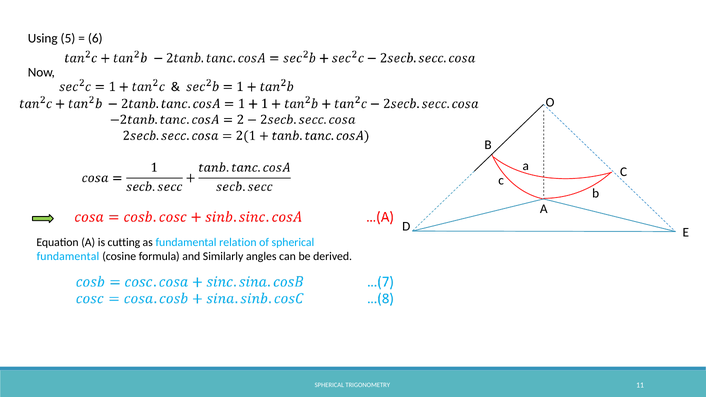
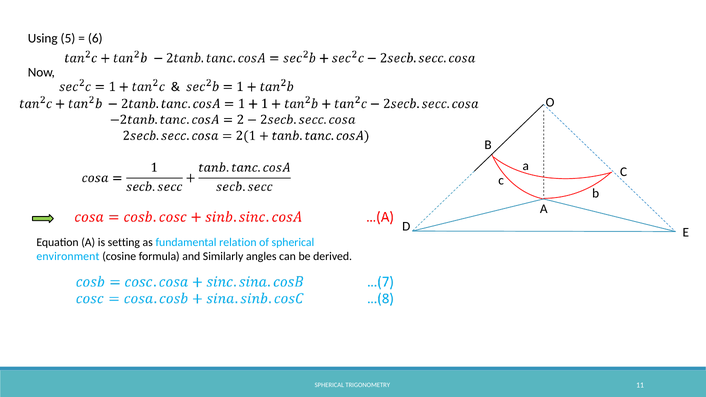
cutting: cutting -> setting
fundamental at (68, 256): fundamental -> environment
